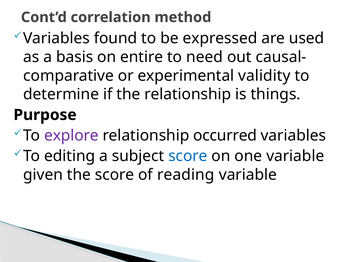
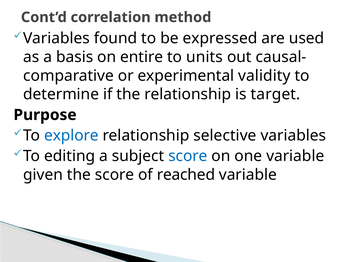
need: need -> units
things: things -> target
explore colour: purple -> blue
occurred: occurred -> selective
reading: reading -> reached
